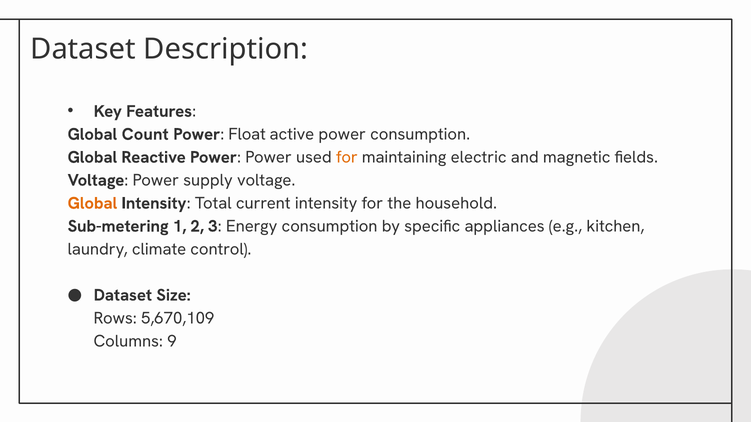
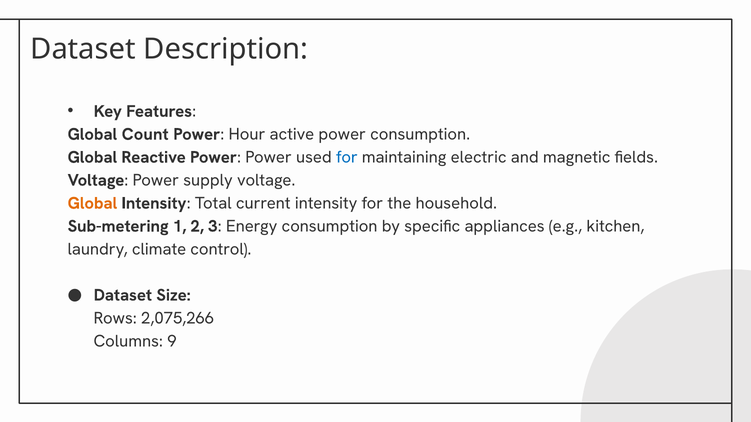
Float: Float -> Hour
for at (347, 157) colour: orange -> blue
5,670,109: 5,670,109 -> 2,075,266
